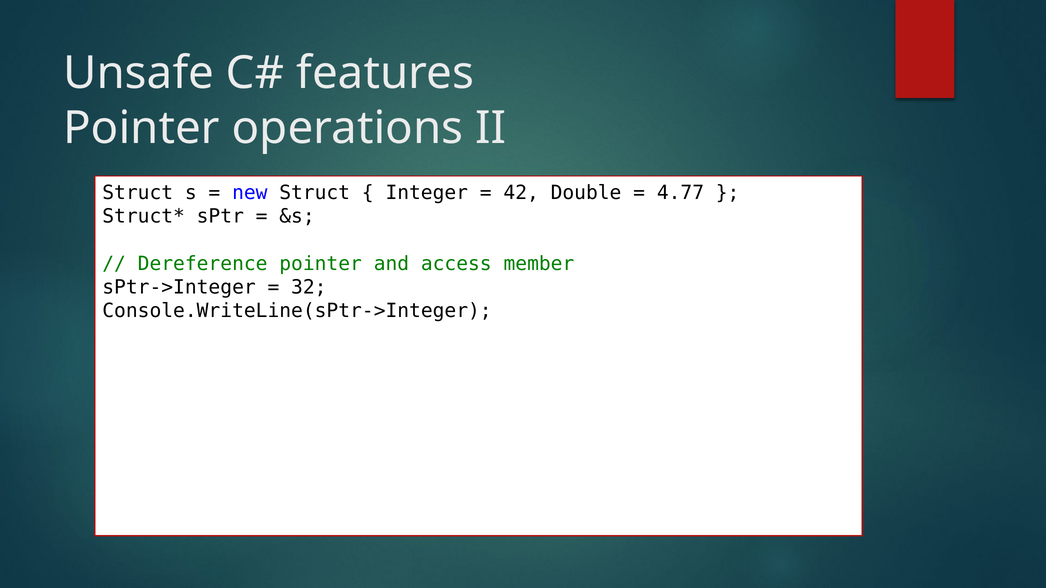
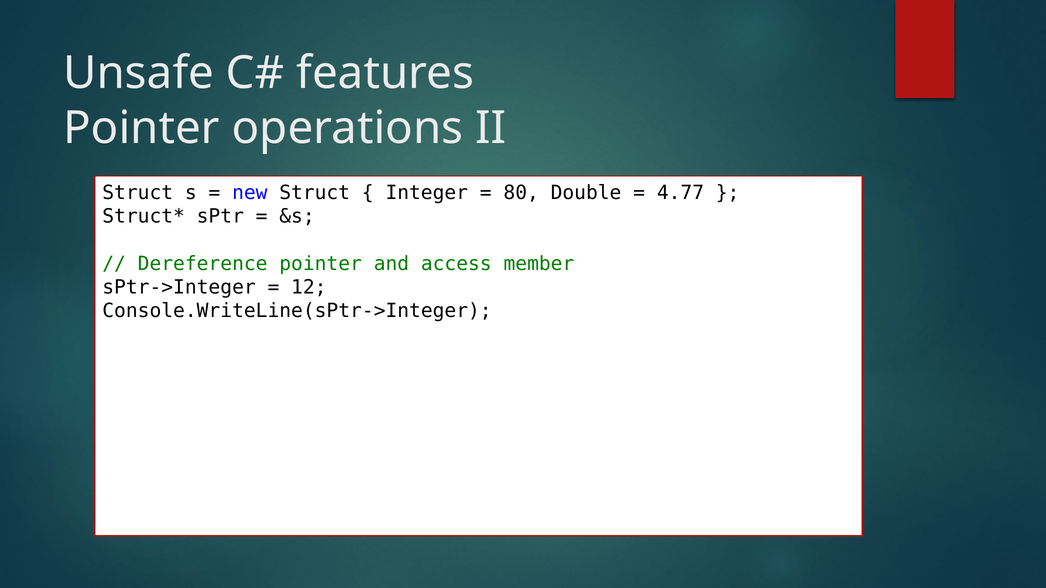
42: 42 -> 80
32: 32 -> 12
